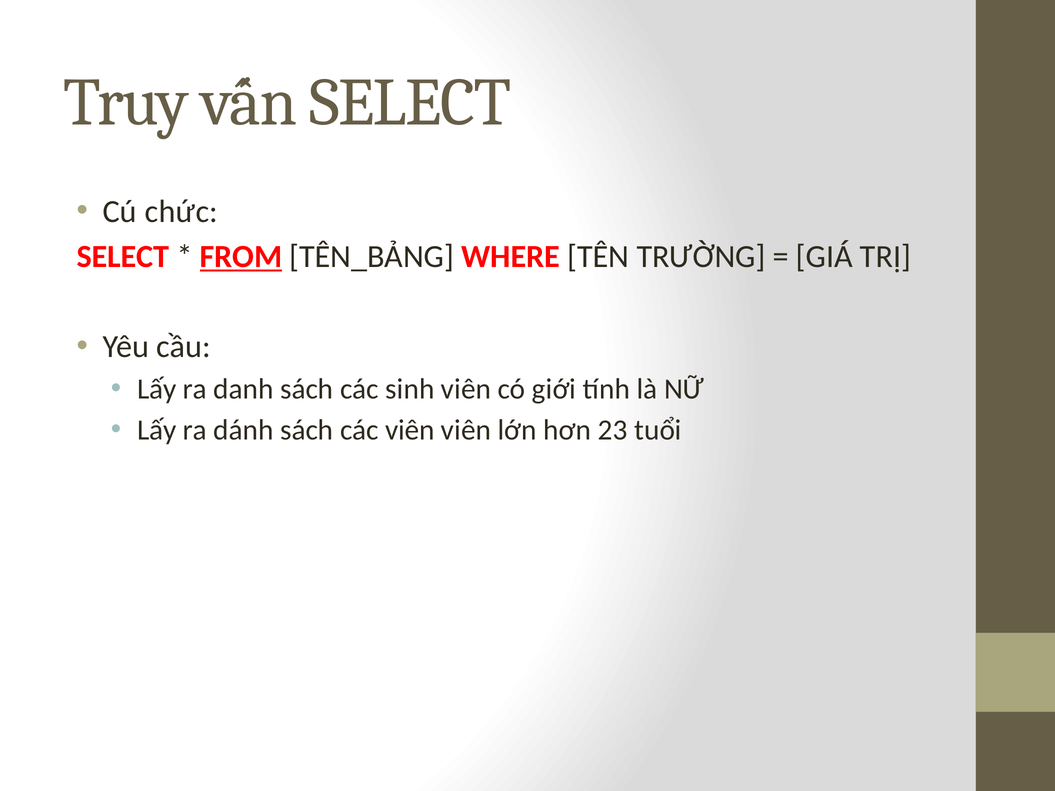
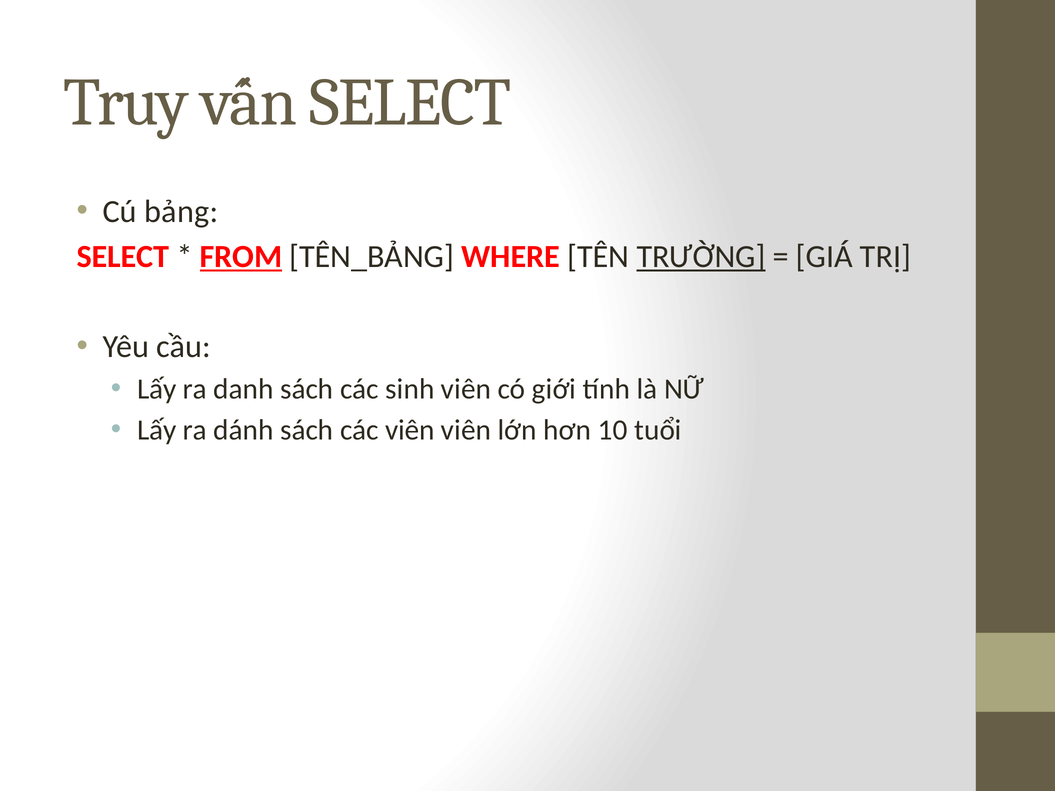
chức: chức -> bảng
TRƯỜNG underline: none -> present
23: 23 -> 10
